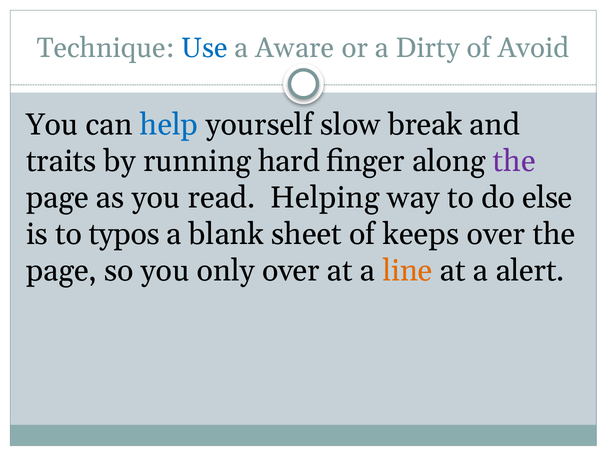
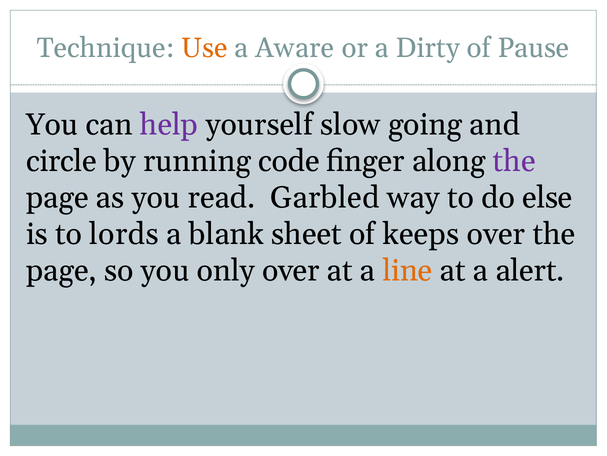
Use colour: blue -> orange
Avoid: Avoid -> Pause
help colour: blue -> purple
break: break -> going
traits: traits -> circle
hard: hard -> code
Helping: Helping -> Garbled
typos: typos -> lords
